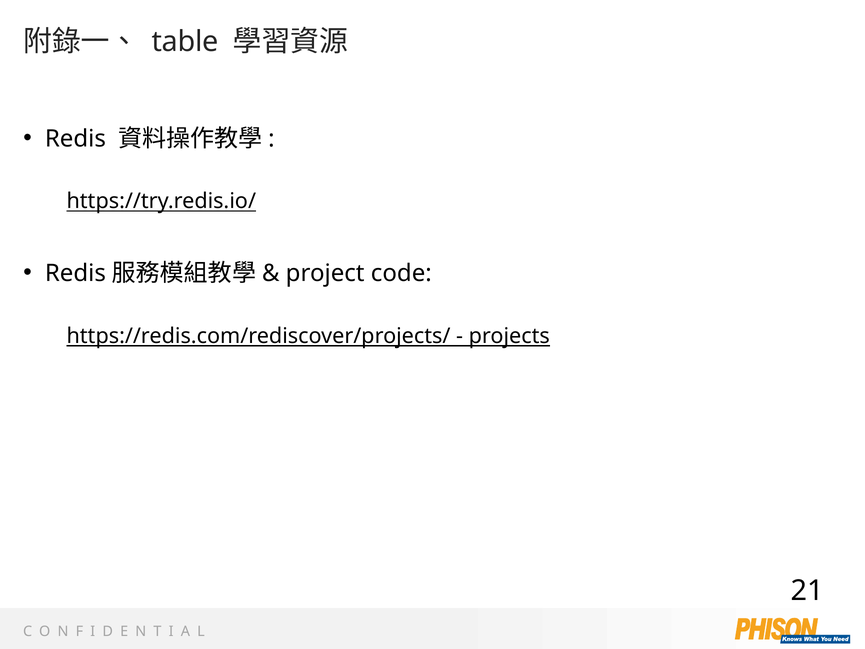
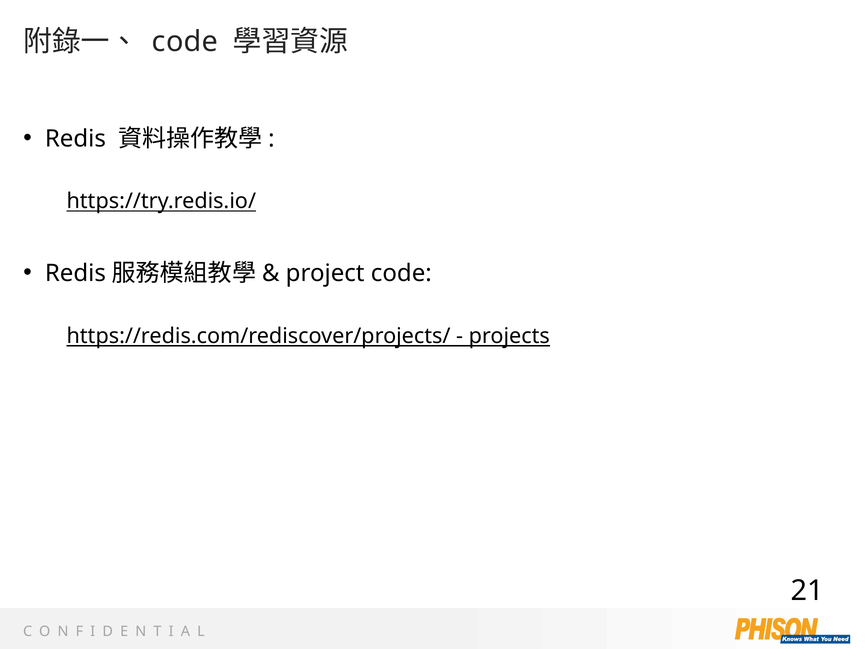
table at (185, 42): table -> code
